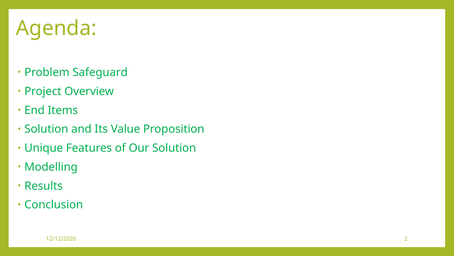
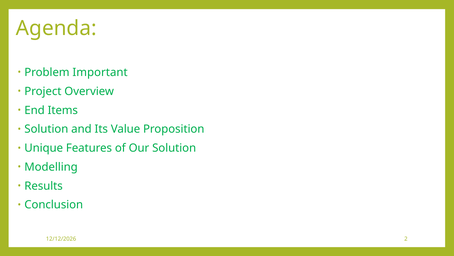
Safeguard: Safeguard -> Important
